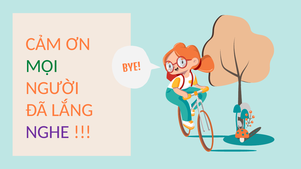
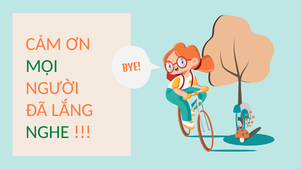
NGHE colour: purple -> green
